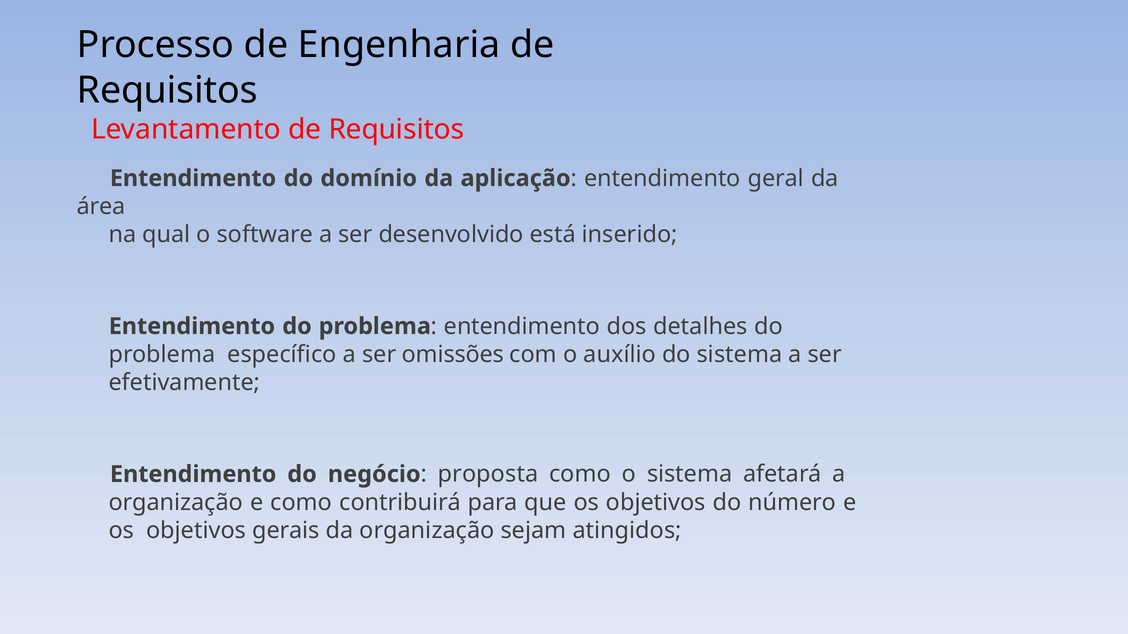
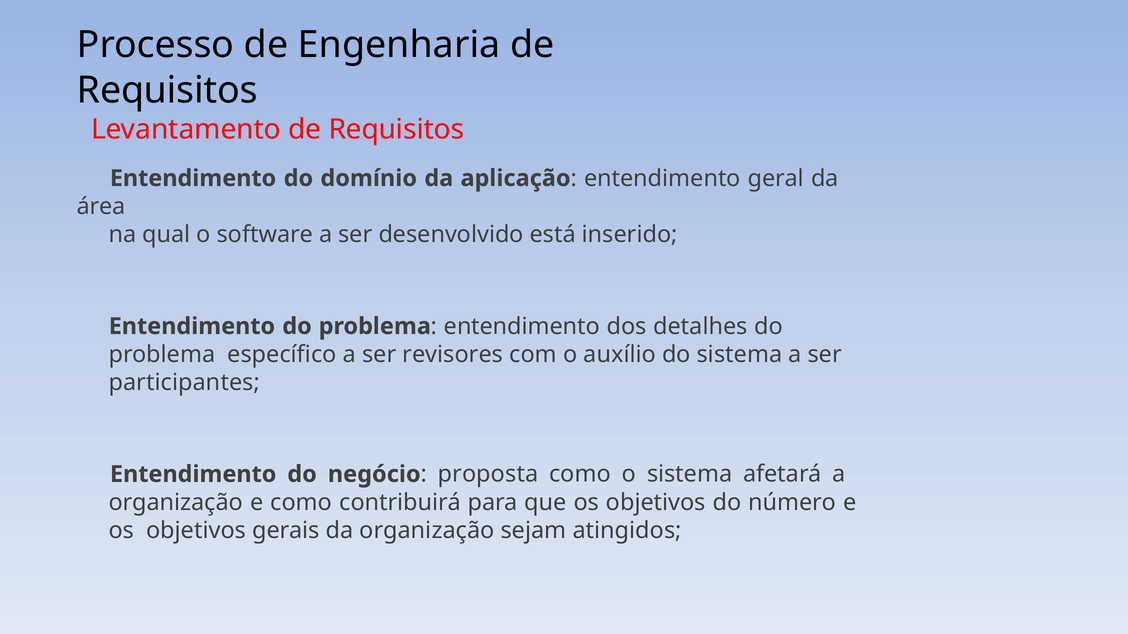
omissões: omissões -> revisores
efetivamente: efetivamente -> participantes
